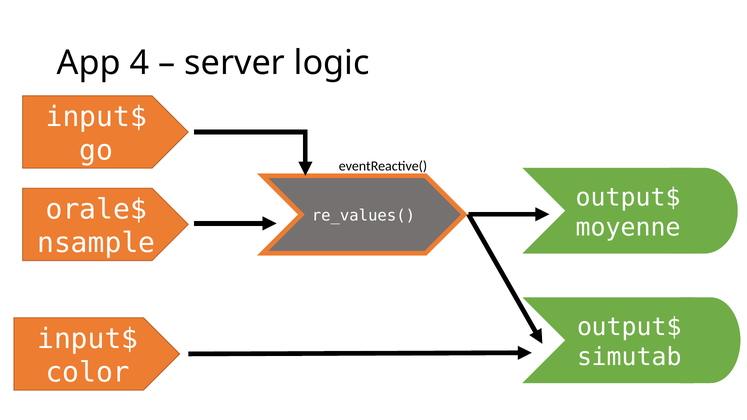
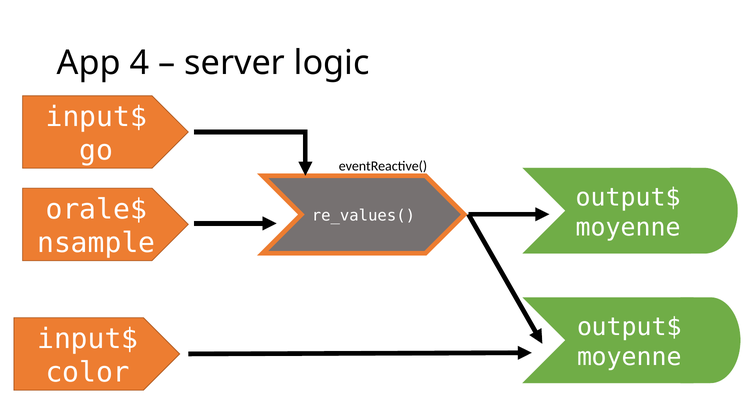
simutab at (629, 357): simutab -> moyenne
